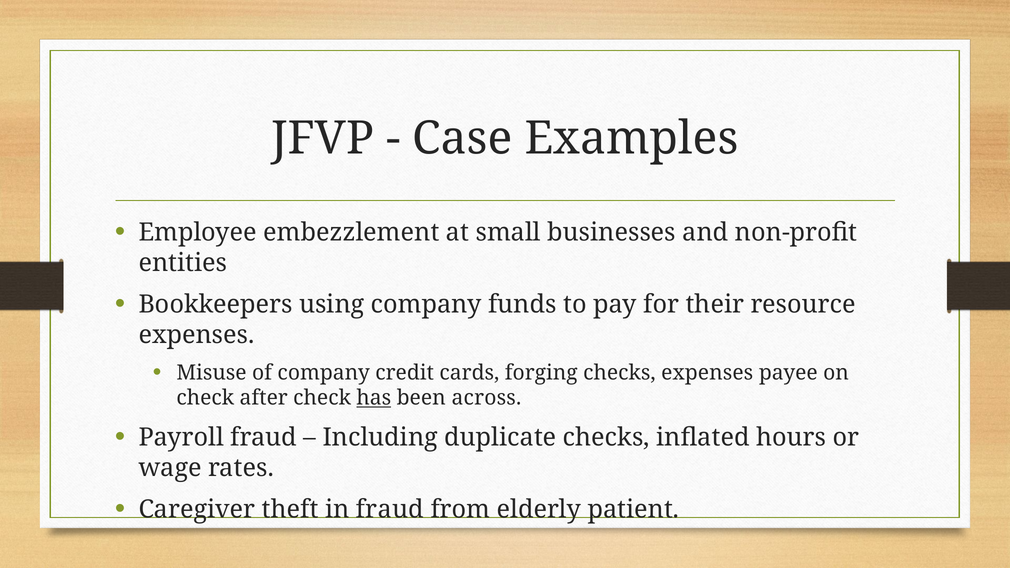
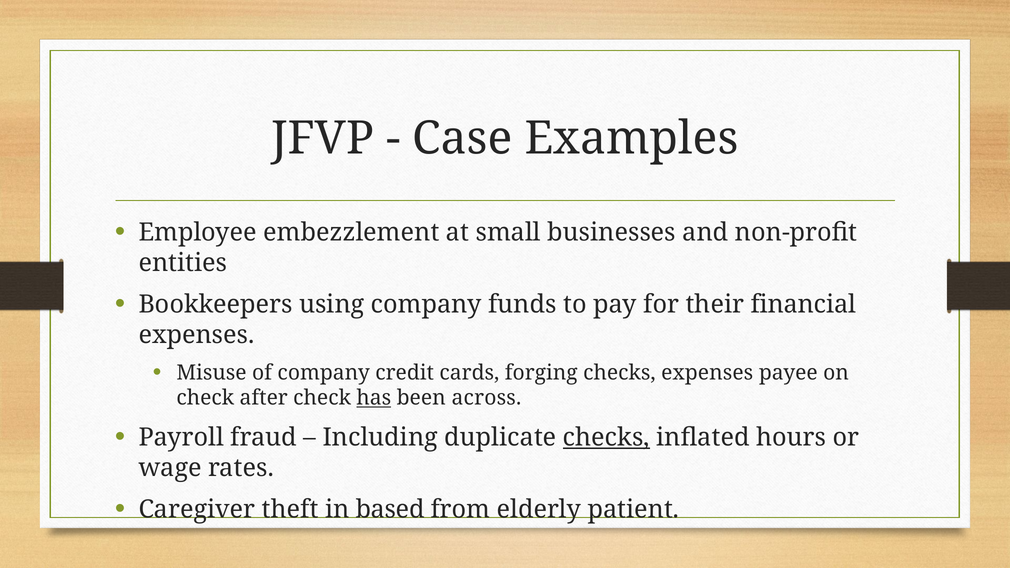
resource: resource -> financial
checks at (606, 438) underline: none -> present
in fraud: fraud -> based
